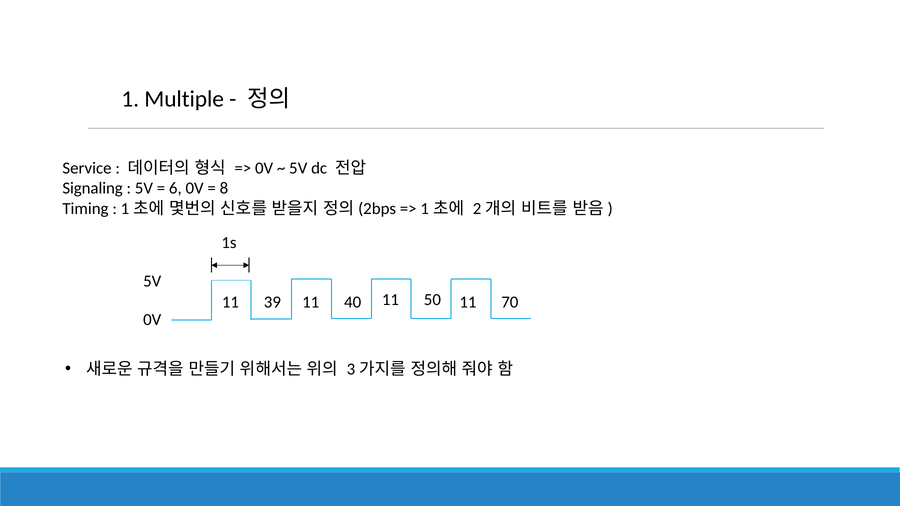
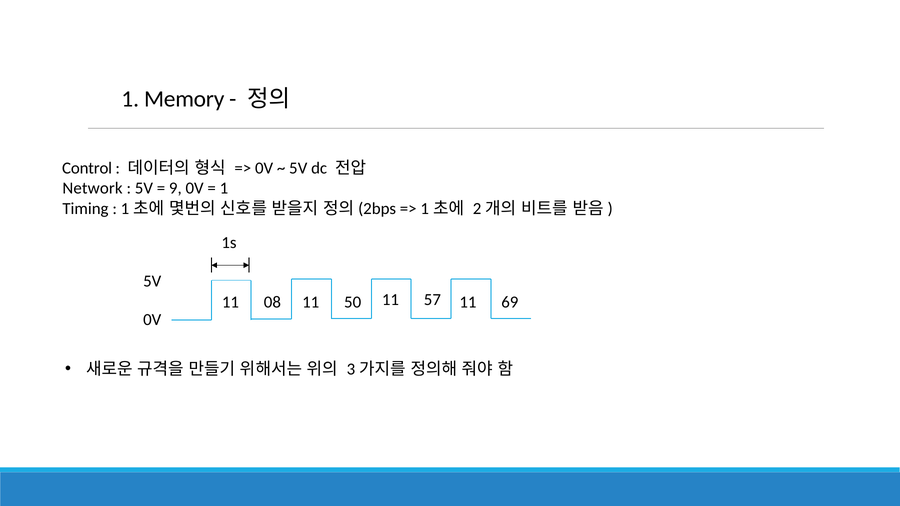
Multiple: Multiple -> Memory
Service: Service -> Control
Signaling: Signaling -> Network
6: 6 -> 9
8 at (224, 188): 8 -> 1
39: 39 -> 08
40: 40 -> 50
50: 50 -> 57
70: 70 -> 69
